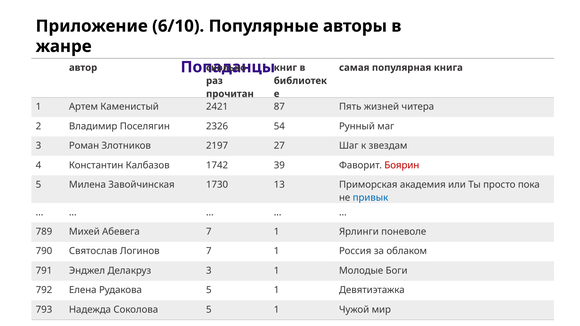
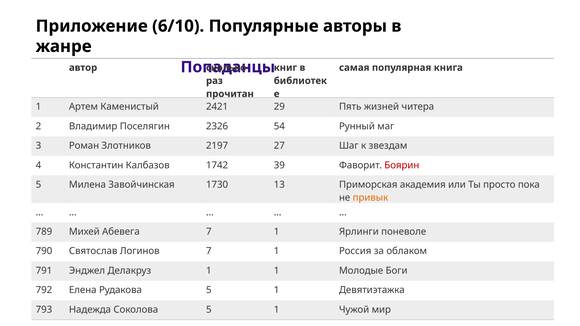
87: 87 -> 29
привык colour: blue -> orange
Делакруз 3: 3 -> 1
